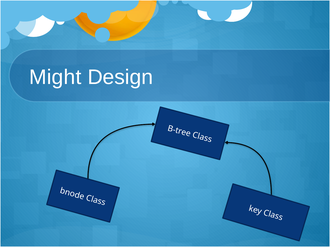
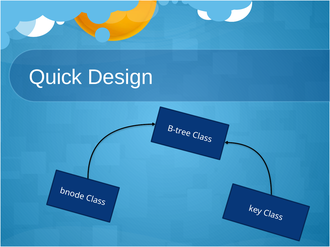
Might: Might -> Quick
